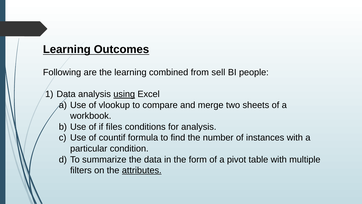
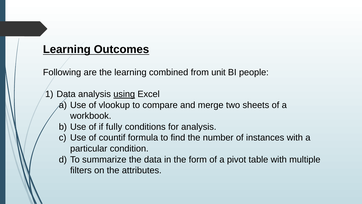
sell: sell -> unit
files: files -> fully
attributes underline: present -> none
